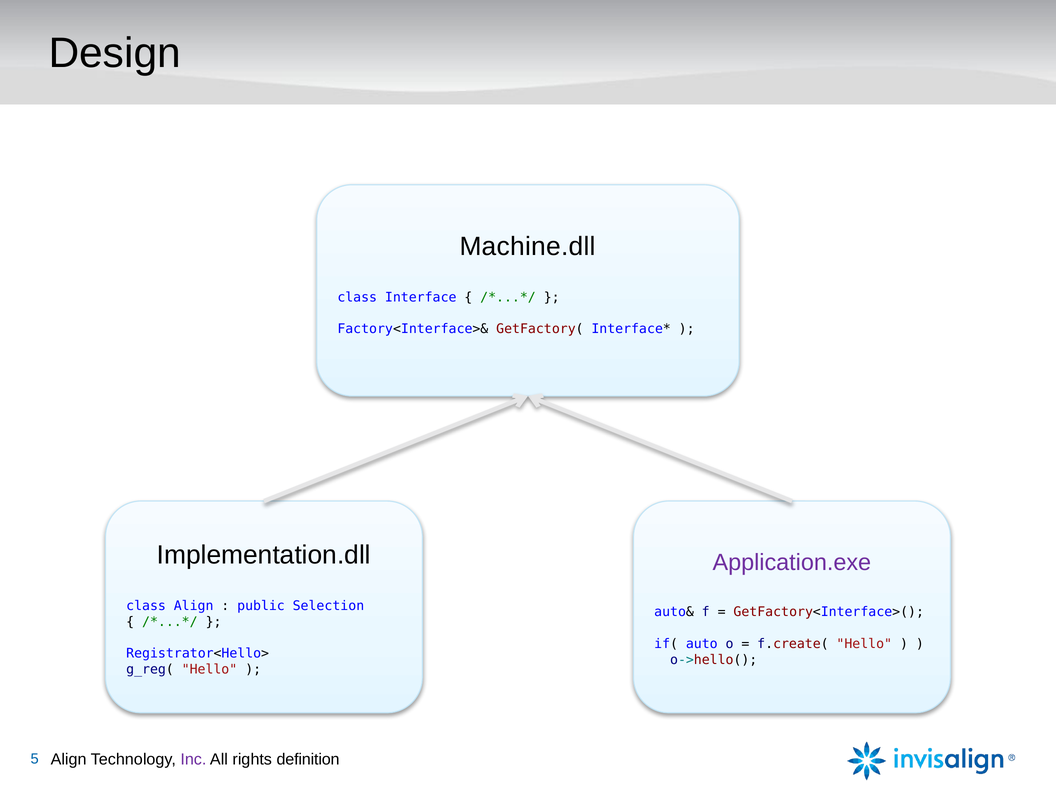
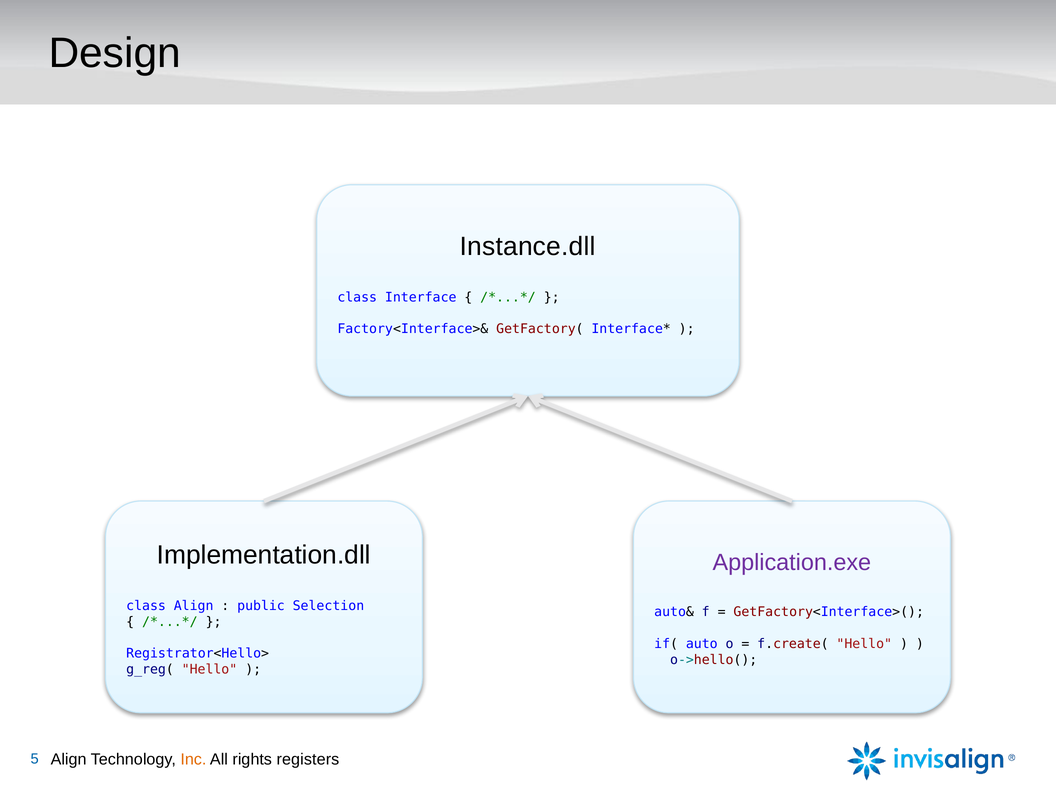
Machine.dll: Machine.dll -> Instance.dll
Inc colour: purple -> orange
definition: definition -> registers
